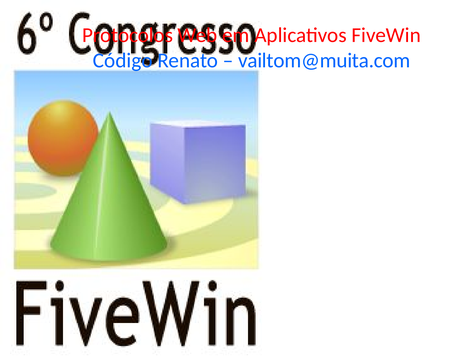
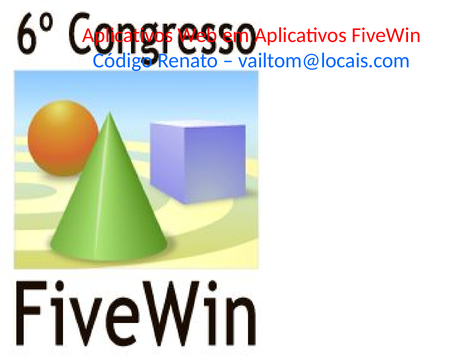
Protocolos at (128, 35): Protocolos -> Aplicativos
vailtom@muita.com: vailtom@muita.com -> vailtom@locais.com
